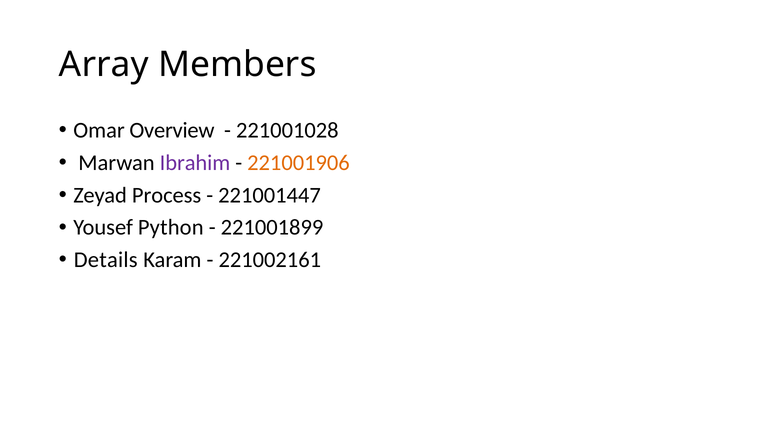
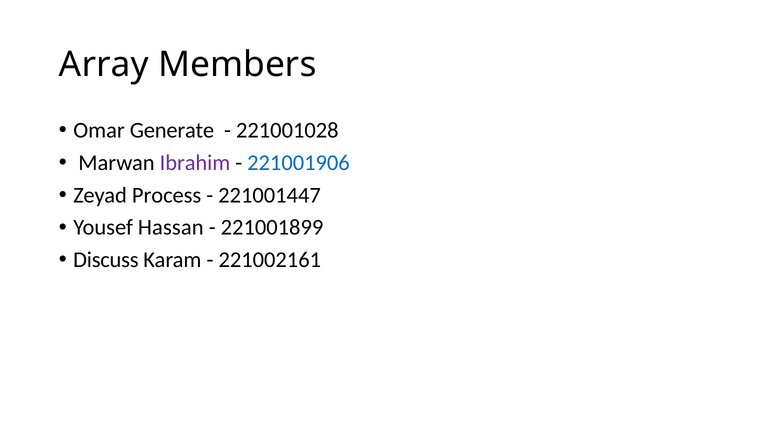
Overview: Overview -> Generate
221001906 colour: orange -> blue
Python: Python -> Hassan
Details: Details -> Discuss
